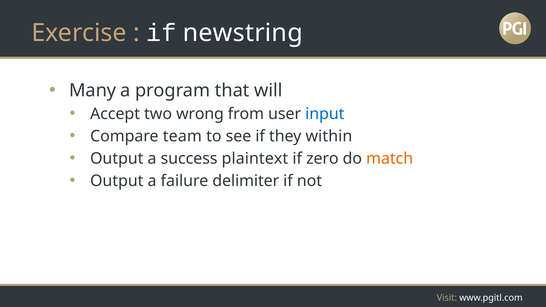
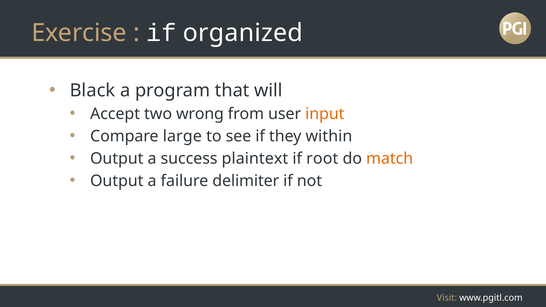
newstring: newstring -> organized
Many: Many -> Black
input colour: blue -> orange
team: team -> large
zero: zero -> root
